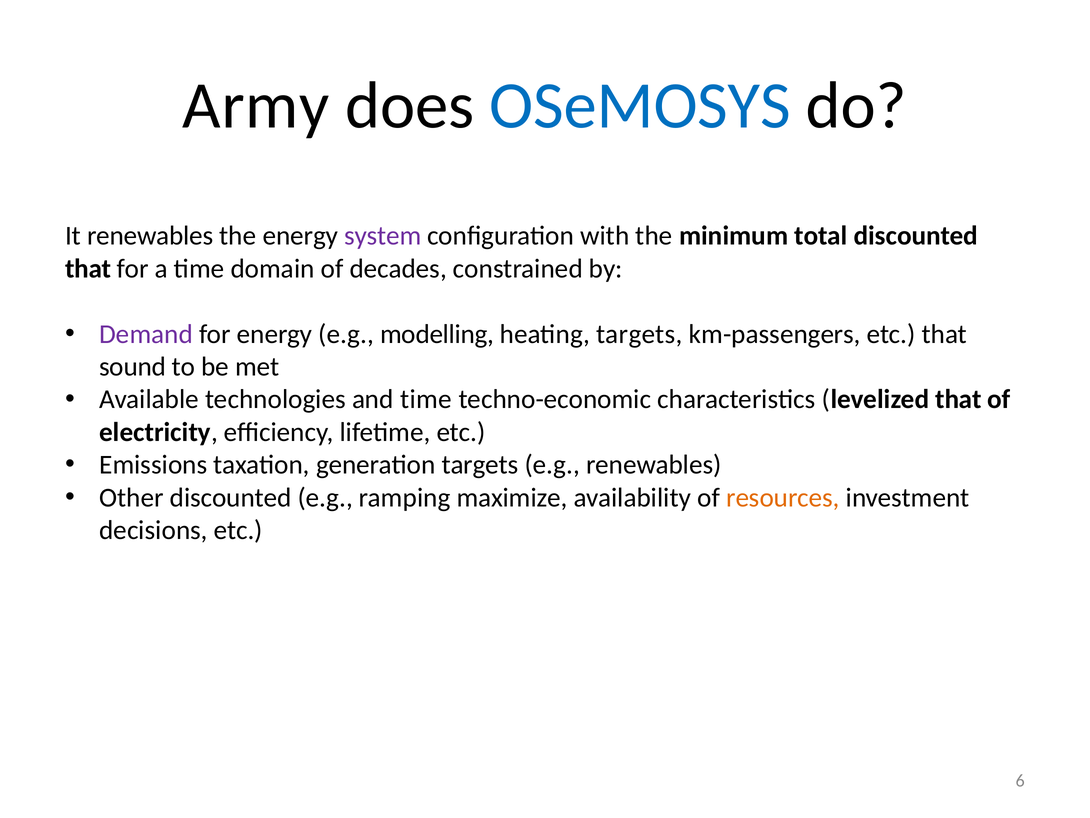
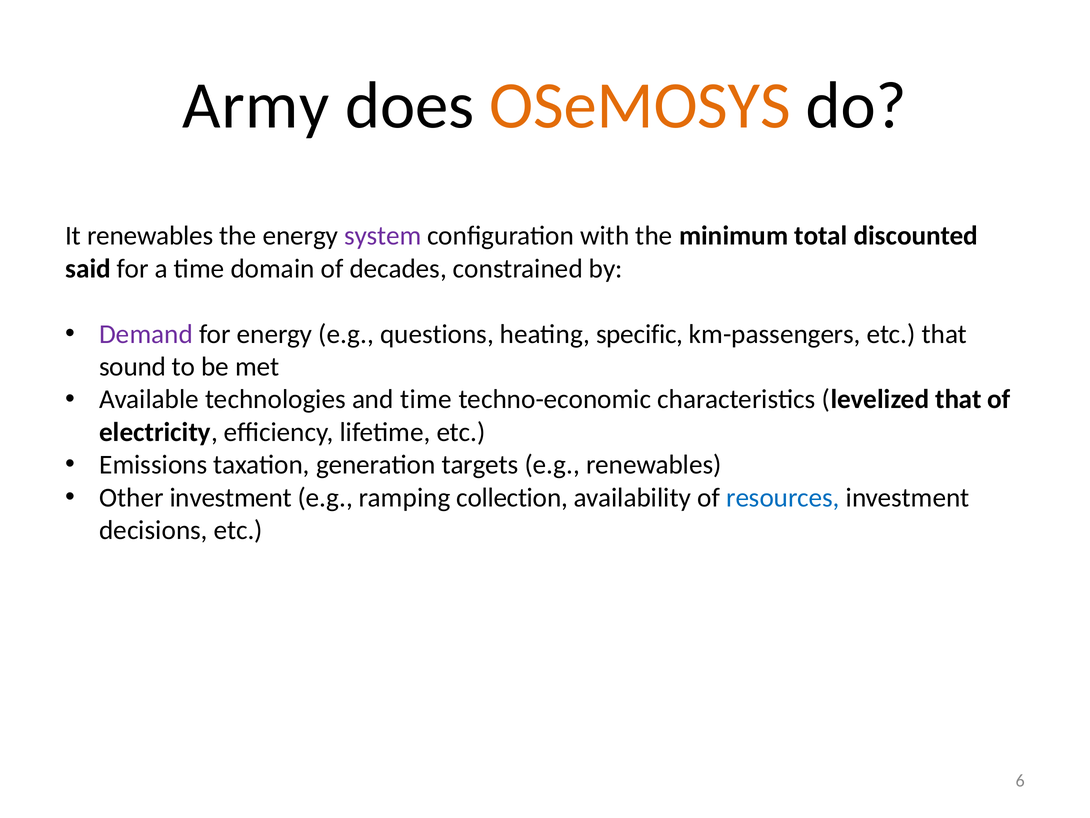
OSeMOSYS colour: blue -> orange
that at (88, 268): that -> said
modelling: modelling -> questions
heating targets: targets -> specific
Other discounted: discounted -> investment
maximize: maximize -> collection
resources colour: orange -> blue
